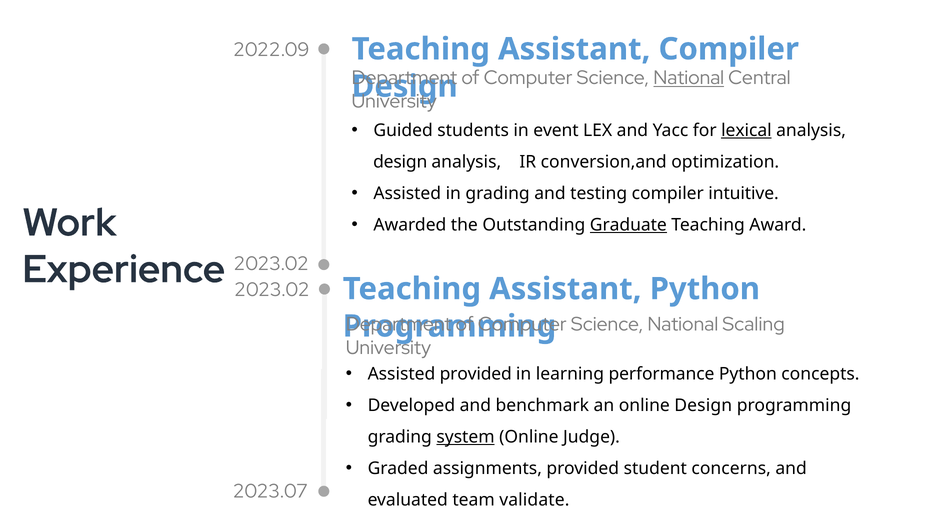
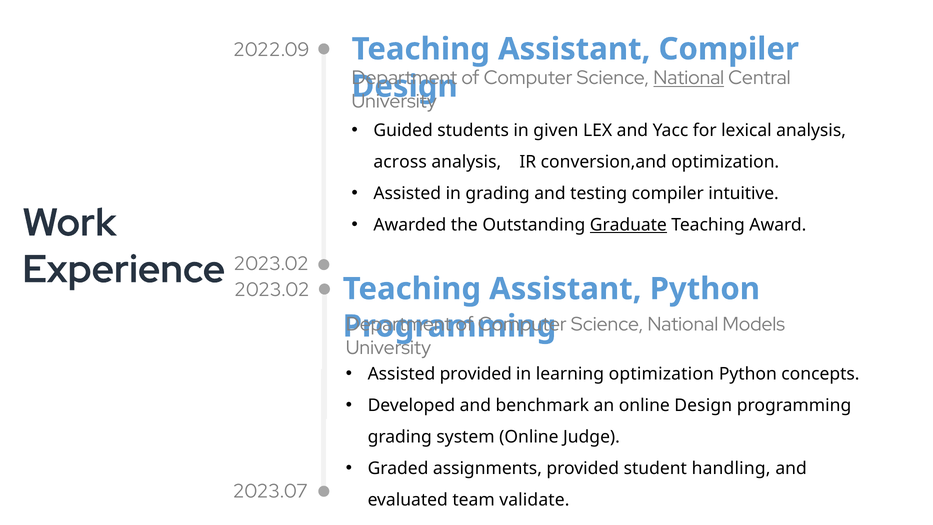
event: event -> given
lexical underline: present -> none
design at (400, 162): design -> across
Scaling: Scaling -> Models
learning performance: performance -> optimization
system underline: present -> none
concerns: concerns -> handling
